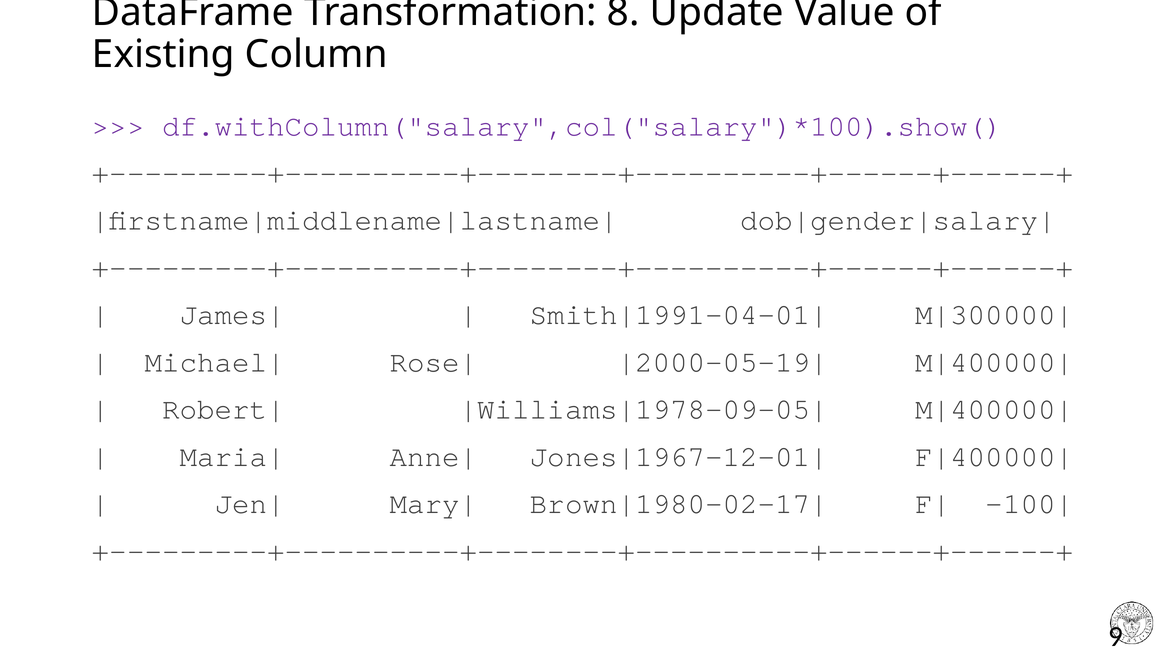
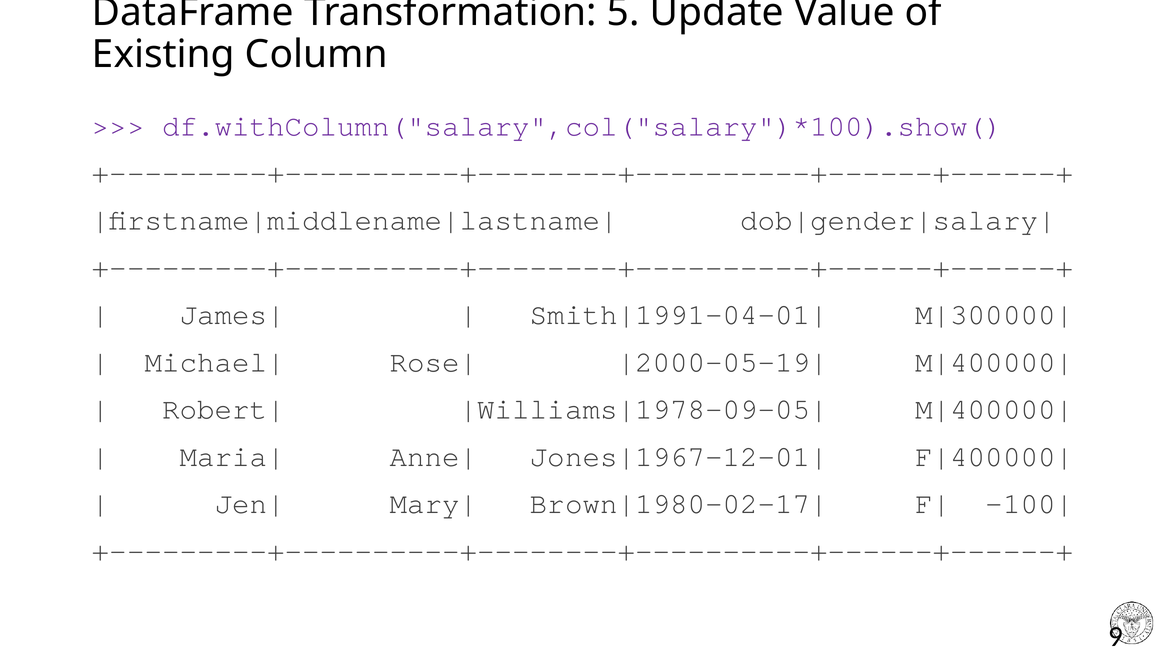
8: 8 -> 5
